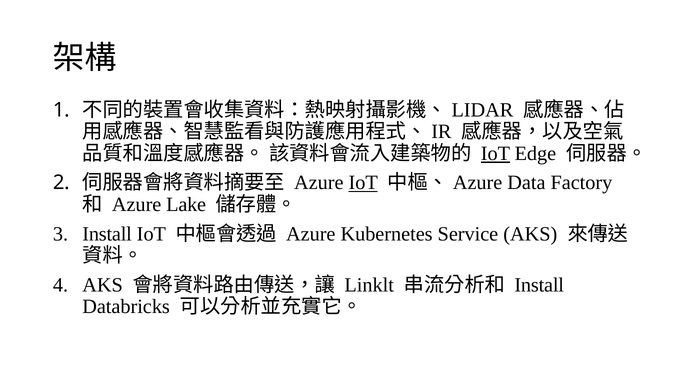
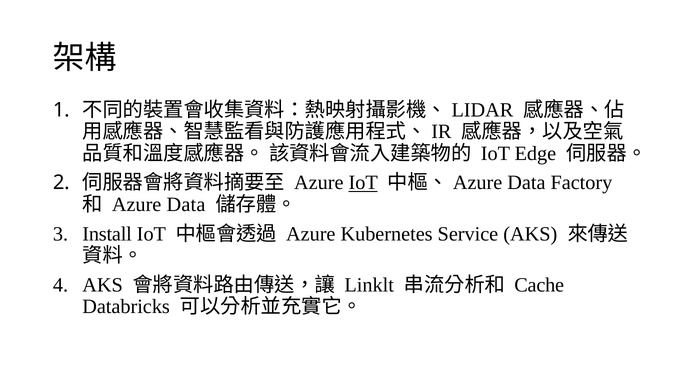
IoT at (495, 154) underline: present -> none
Lake at (186, 205): Lake -> Data
Install at (539, 285): Install -> Cache
